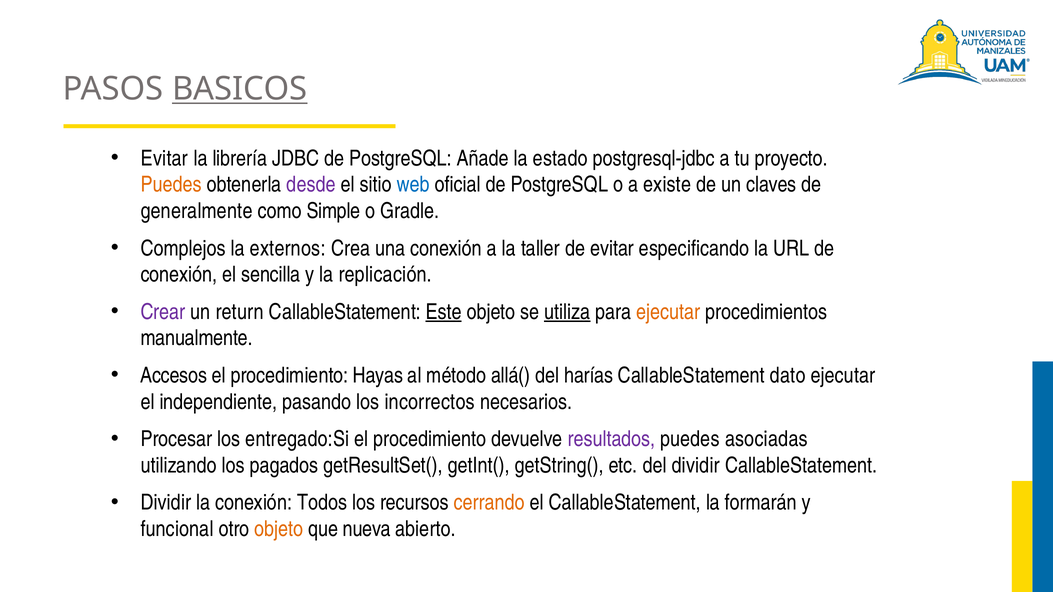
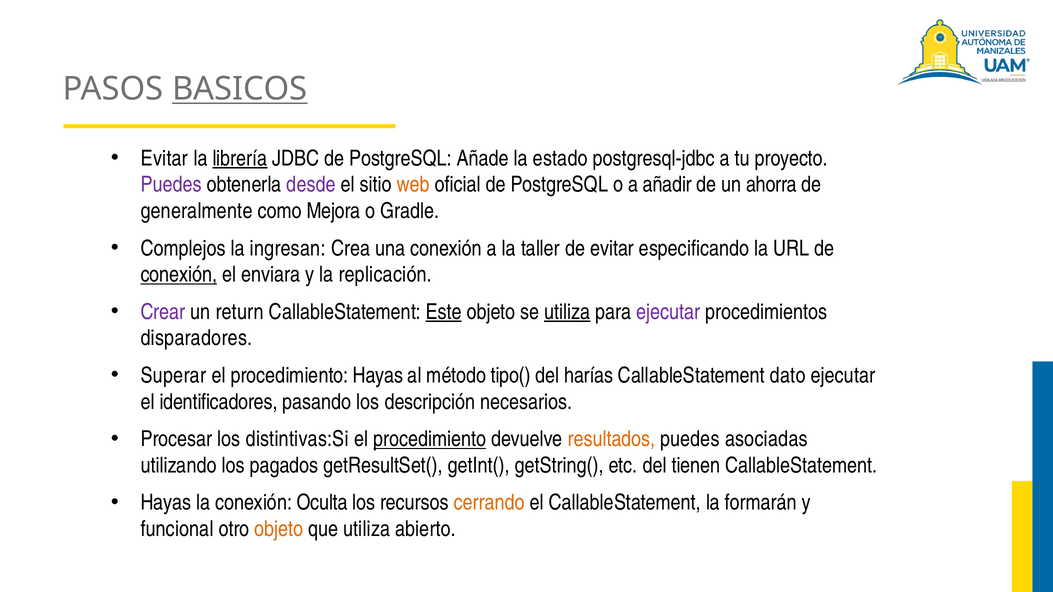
librería underline: none -> present
Puedes at (171, 185) colour: orange -> purple
web colour: blue -> orange
existe: existe -> añadir
claves: claves -> ahorra
Simple: Simple -> Mejora
externos: externos -> ingresan
conexión at (179, 275) underline: none -> present
sencilla: sencilla -> enviara
ejecutar at (668, 312) colour: orange -> purple
manualmente: manualmente -> disparadores
Accesos: Accesos -> Superar
allá(: allá( -> tipo(
independiente: independiente -> identificadores
incorrectos: incorrectos -> descripción
entregado:Si: entregado:Si -> distintivas:Si
procedimiento at (430, 439) underline: none -> present
resultados colour: purple -> orange
del dividir: dividir -> tienen
Dividir at (166, 503): Dividir -> Hayas
Todos: Todos -> Oculta
que nueva: nueva -> utiliza
